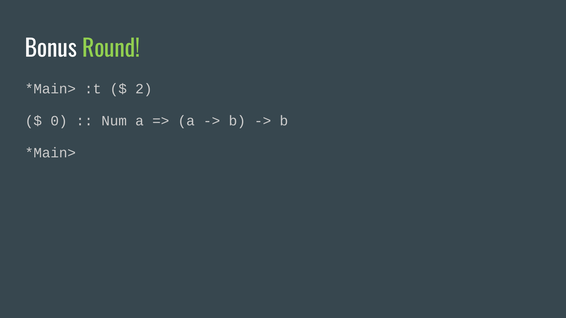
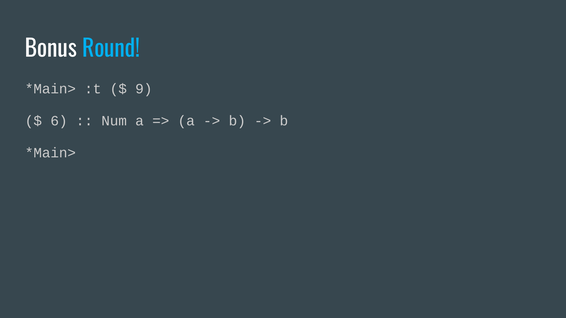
Round colour: light green -> light blue
2: 2 -> 9
0: 0 -> 6
